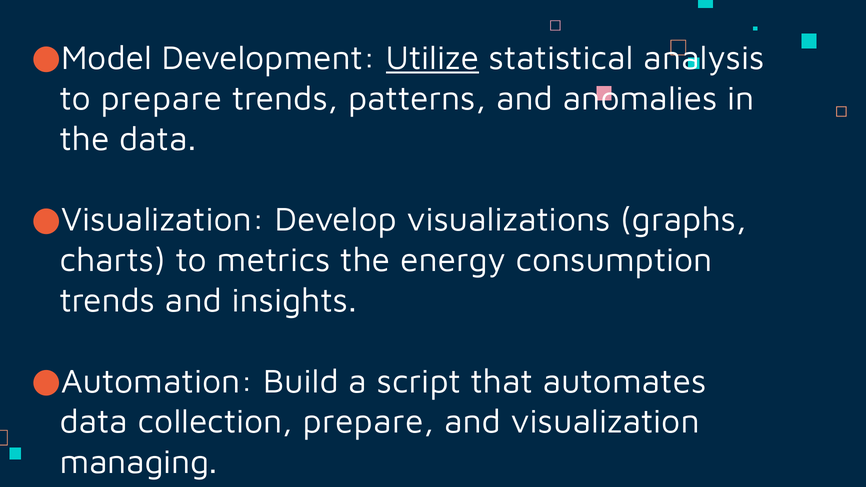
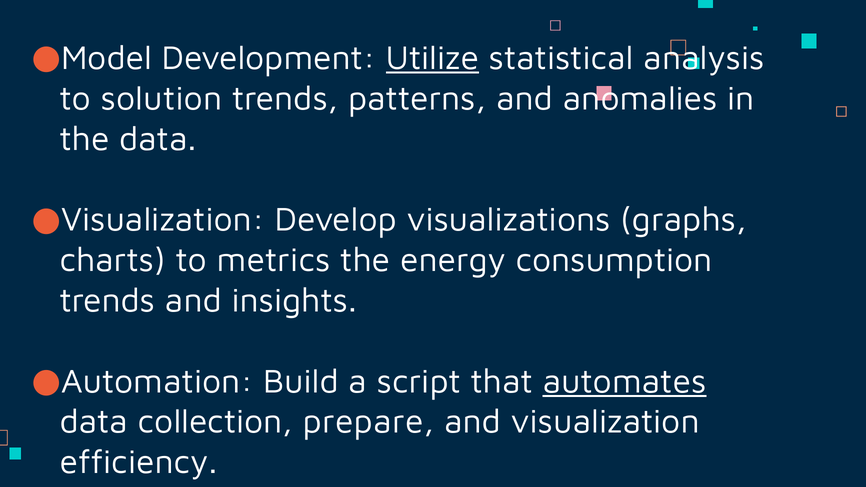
to prepare: prepare -> solution
automates underline: none -> present
managing: managing -> efficiency
